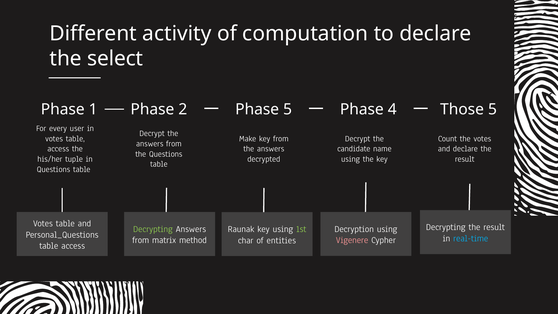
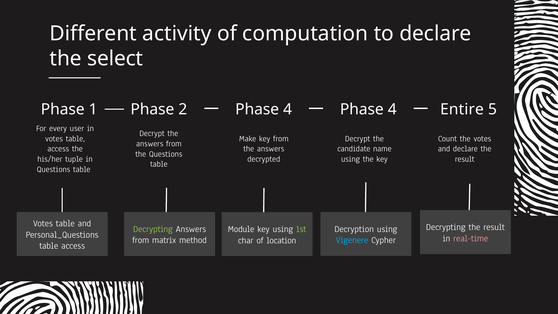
5 at (288, 109): 5 -> 4
Those: Those -> Entire
Raunak: Raunak -> Module
real-time colour: light blue -> pink
Vigenere colour: pink -> light blue
entities: entities -> location
